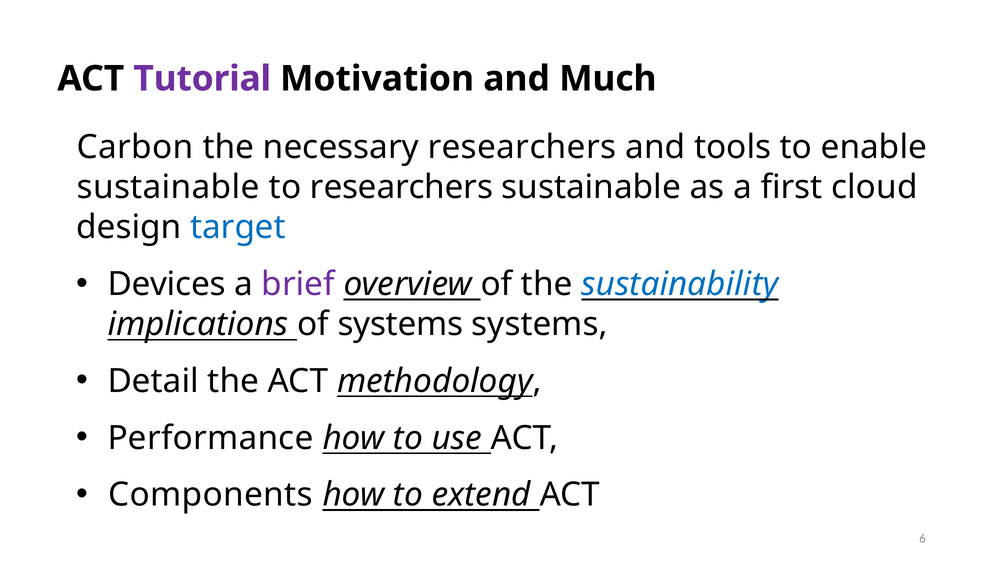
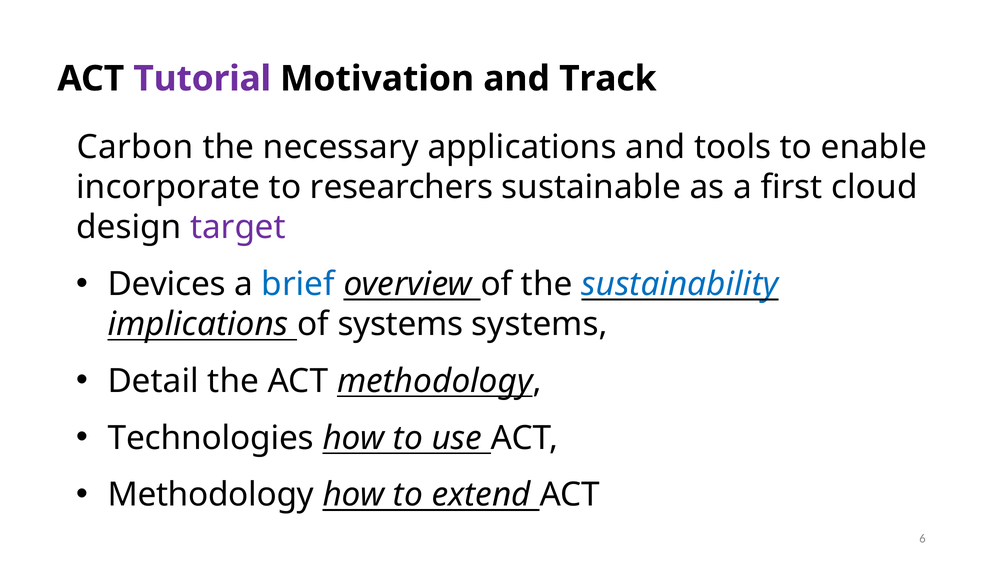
Much: Much -> Track
necessary researchers: researchers -> applications
sustainable at (168, 187): sustainable -> incorporate
target colour: blue -> purple
brief colour: purple -> blue
Performance: Performance -> Technologies
Components at (210, 494): Components -> Methodology
